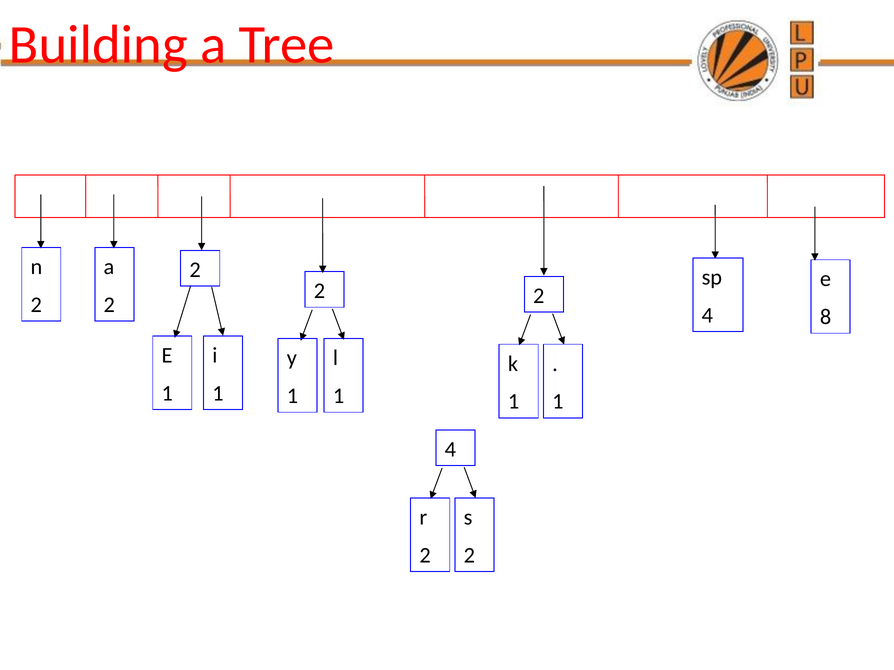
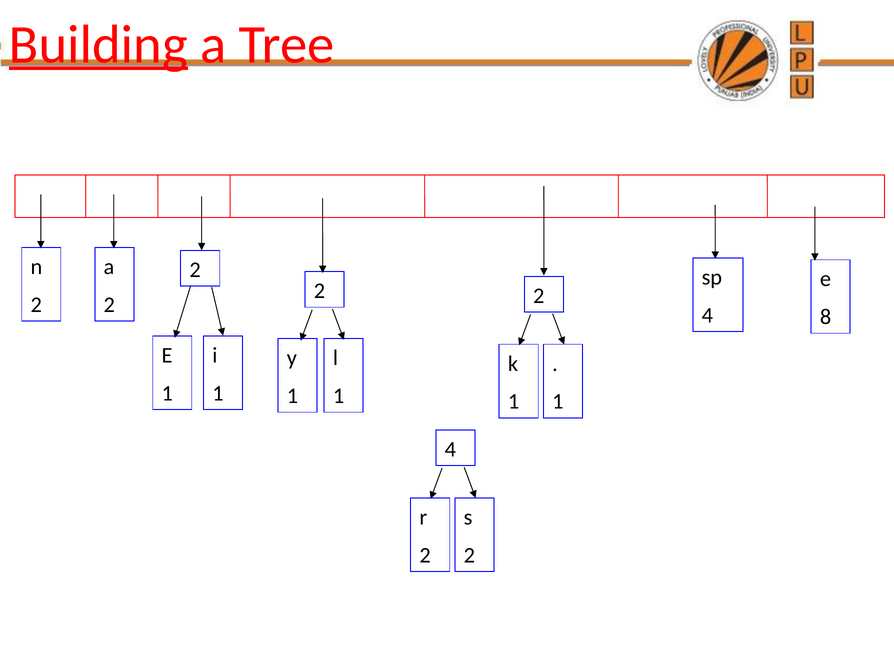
Building underline: none -> present
